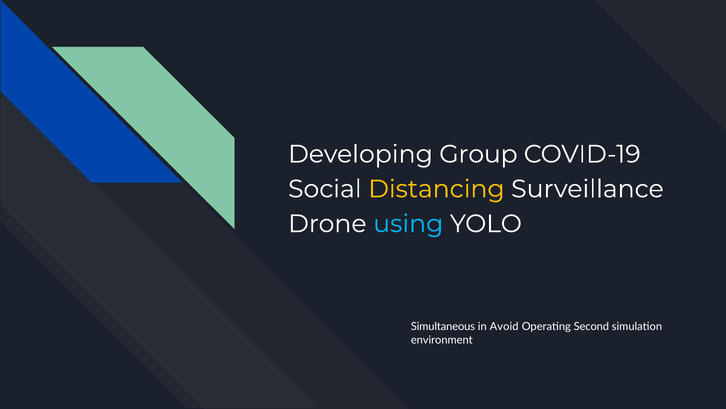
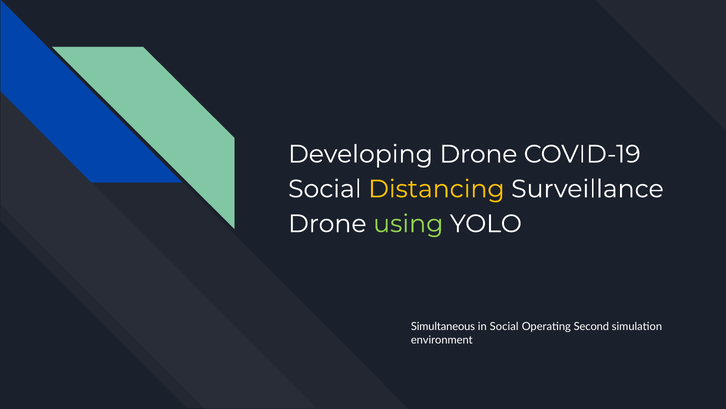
Developing Group: Group -> Drone
using colour: light blue -> light green
in Avoid: Avoid -> Social
